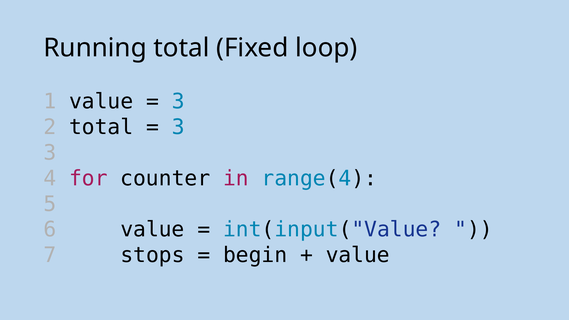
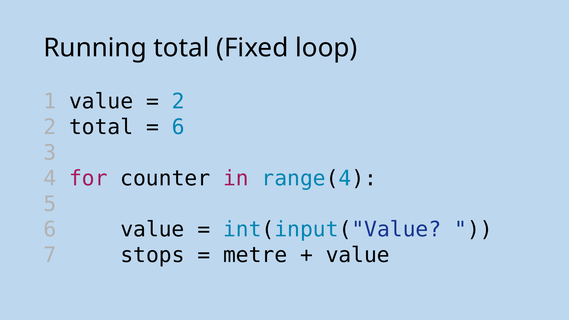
3 at (178, 102): 3 -> 2
3 at (178, 127): 3 -> 6
begin: begin -> metre
